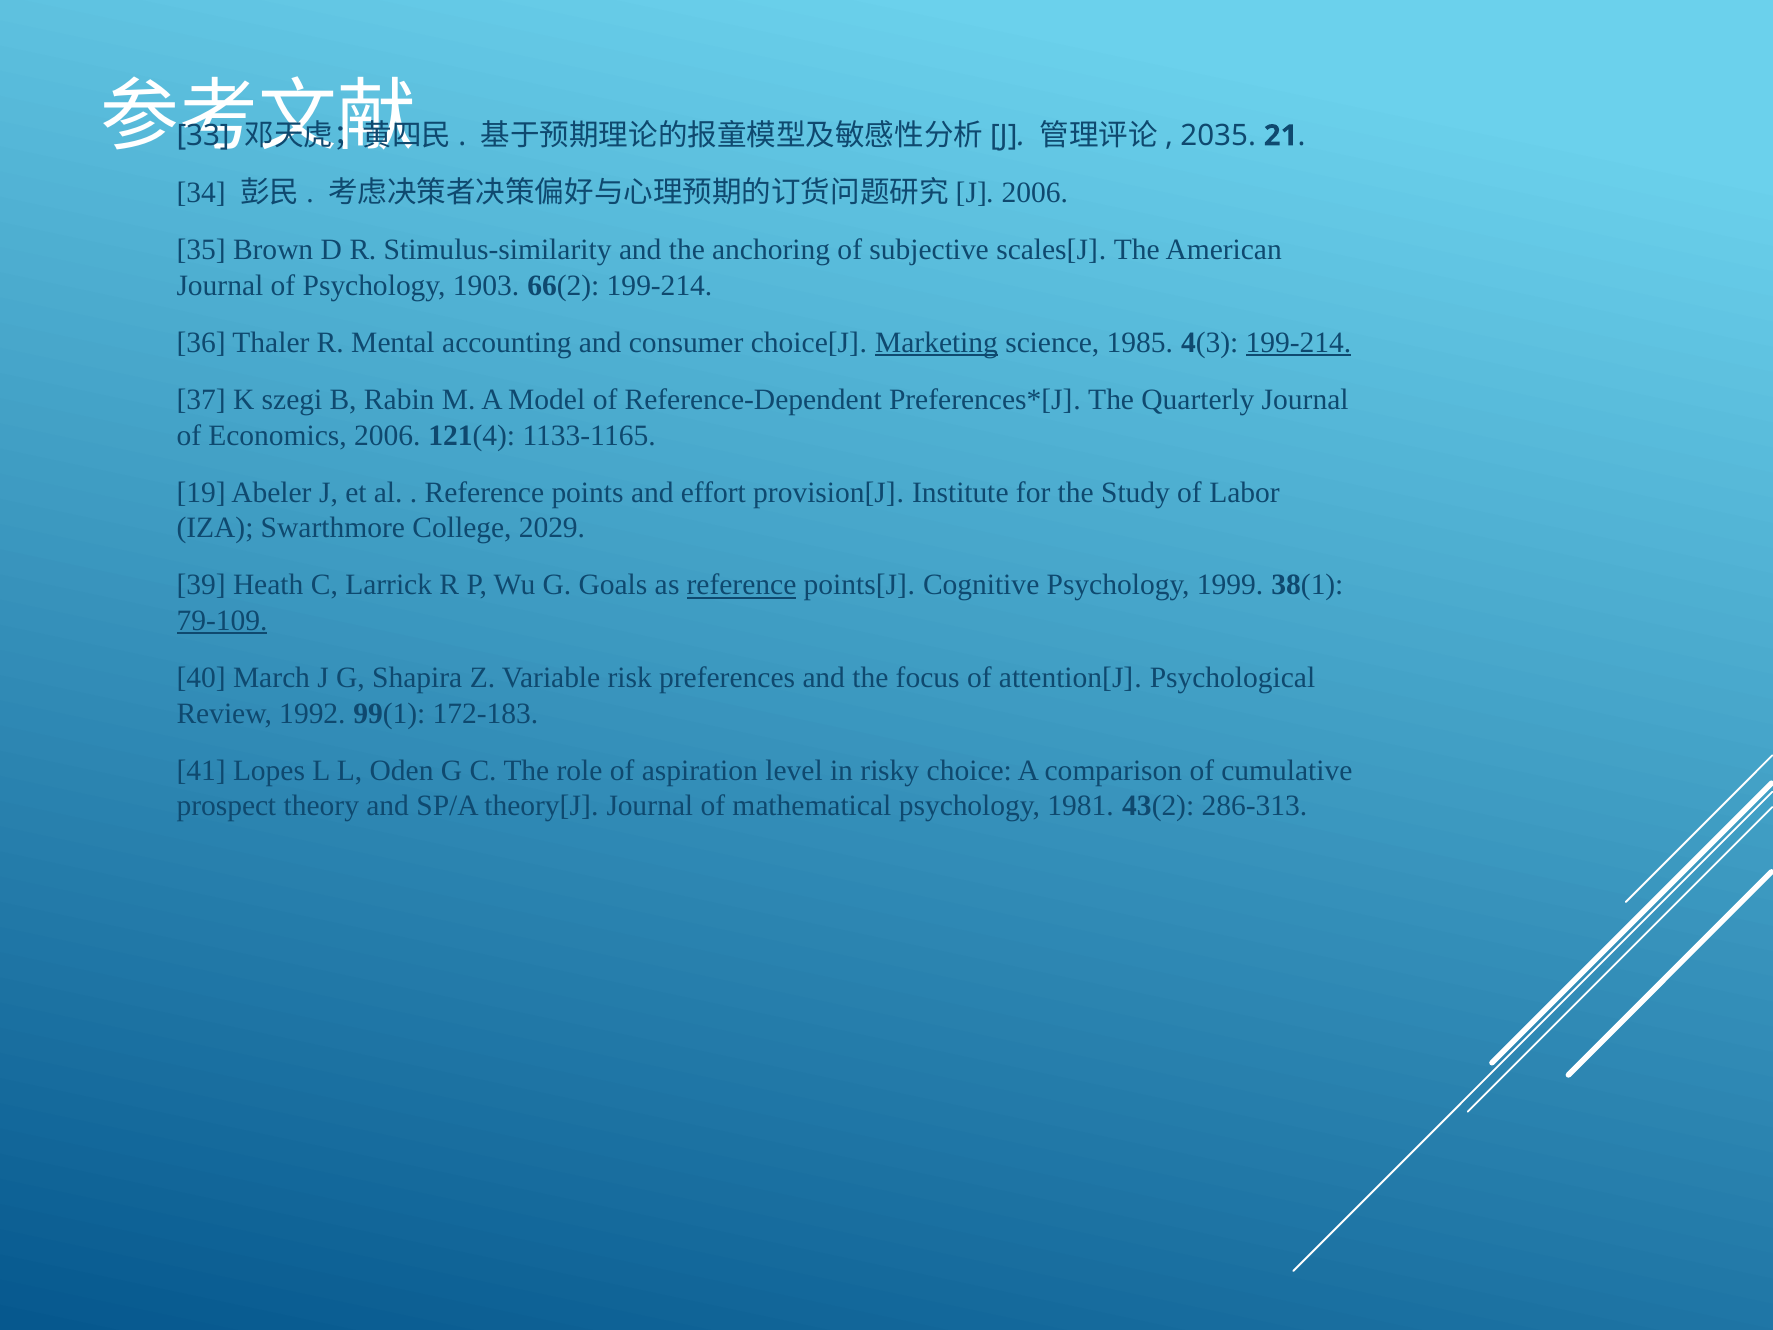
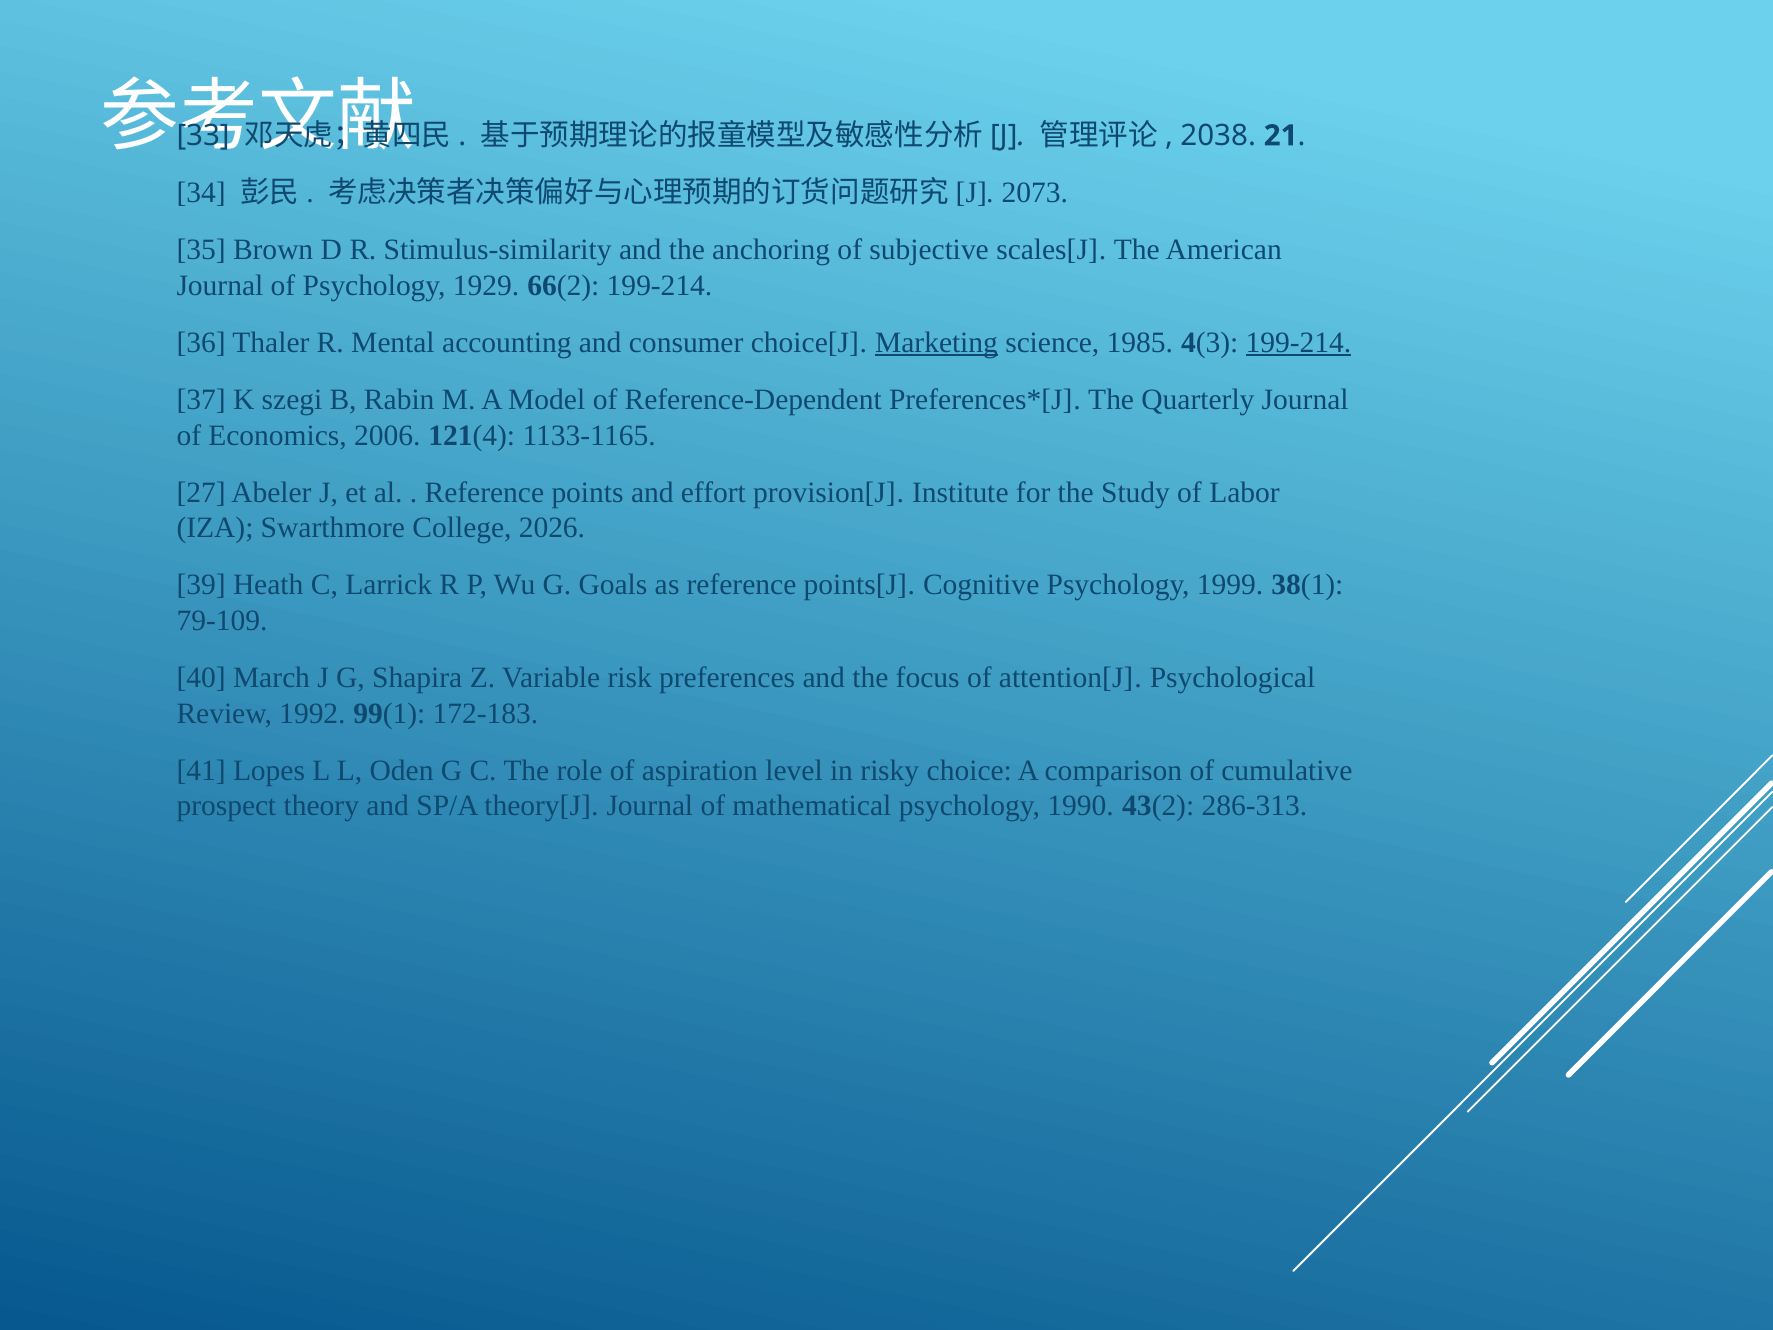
2035: 2035 -> 2038
2006 at (1035, 193): 2006 -> 2073
1903: 1903 -> 1929
19: 19 -> 27
2029: 2029 -> 2026
reference at (741, 585) underline: present -> none
79-109 underline: present -> none
1981: 1981 -> 1990
